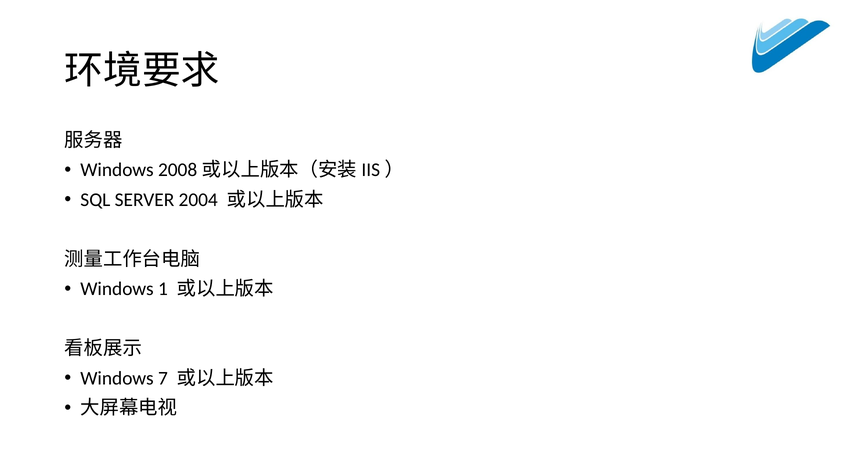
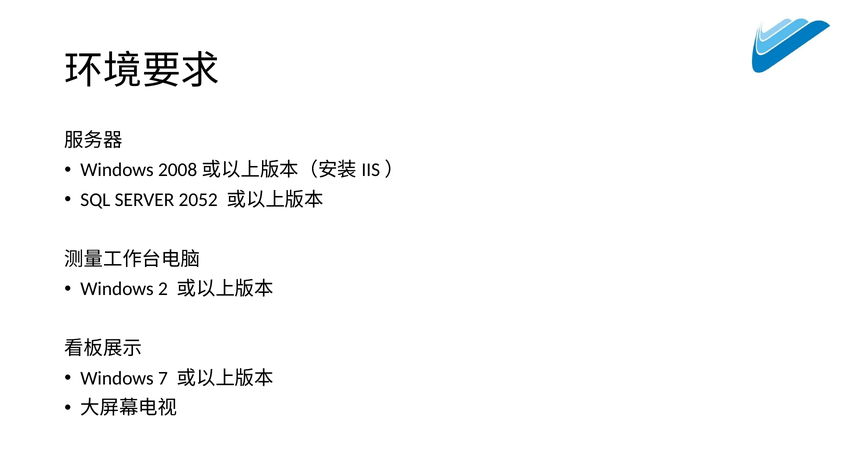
2004: 2004 -> 2052
1: 1 -> 2
